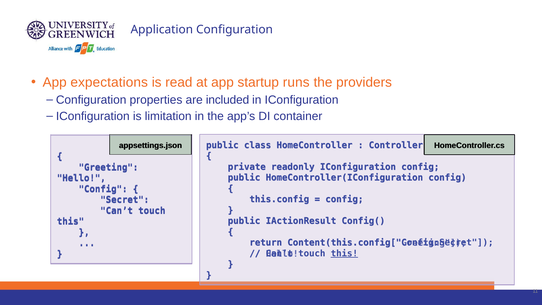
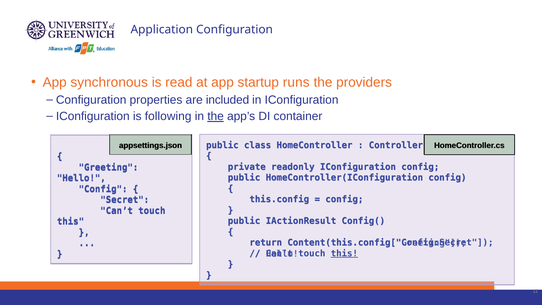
expectations: expectations -> synchronous
limitation: limitation -> following
the at (216, 116) underline: none -> present
